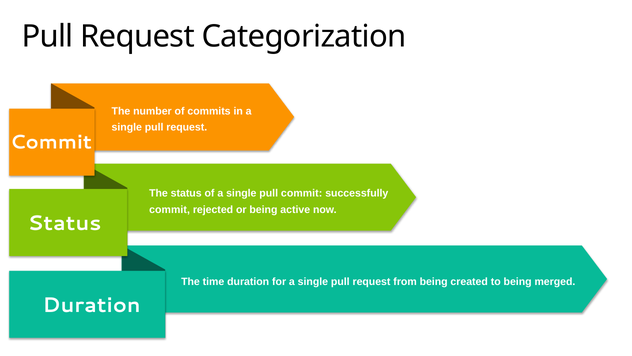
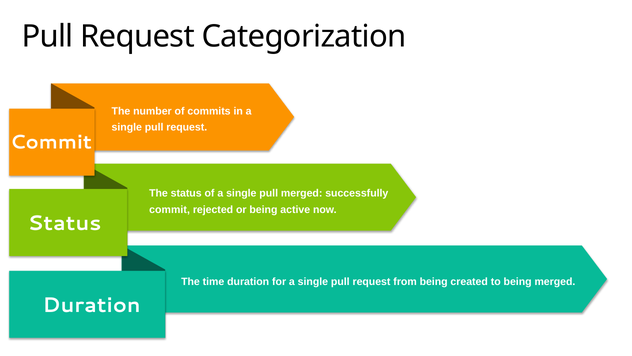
pull commit: commit -> merged
